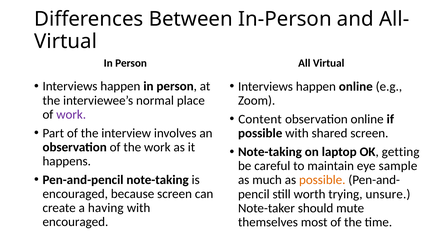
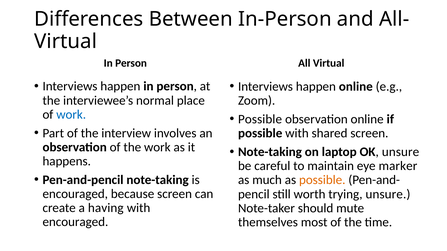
work at (71, 115) colour: purple -> blue
Content at (260, 119): Content -> Possible
OK getting: getting -> unsure
sample: sample -> marker
